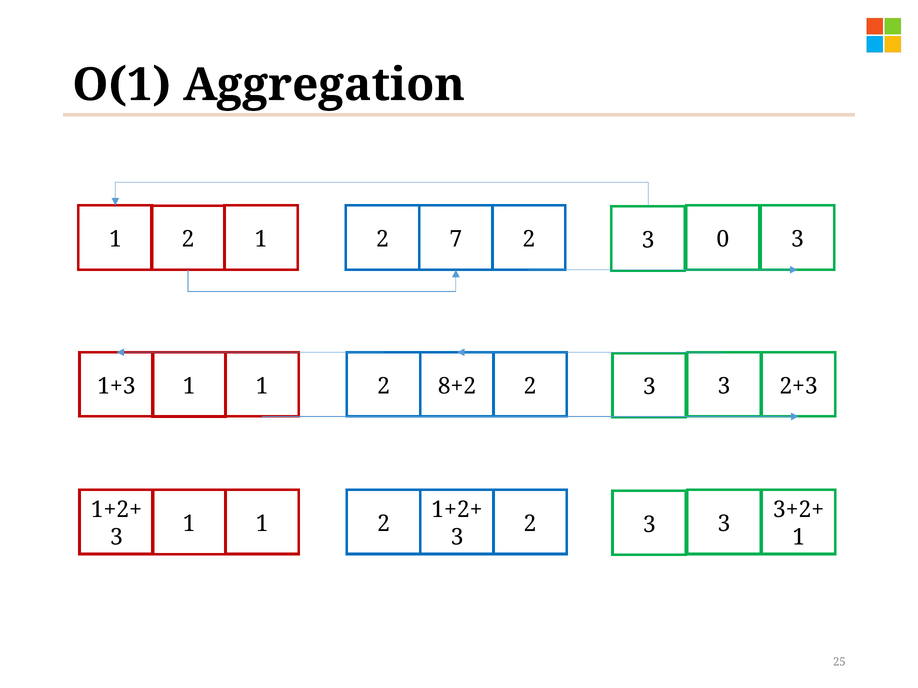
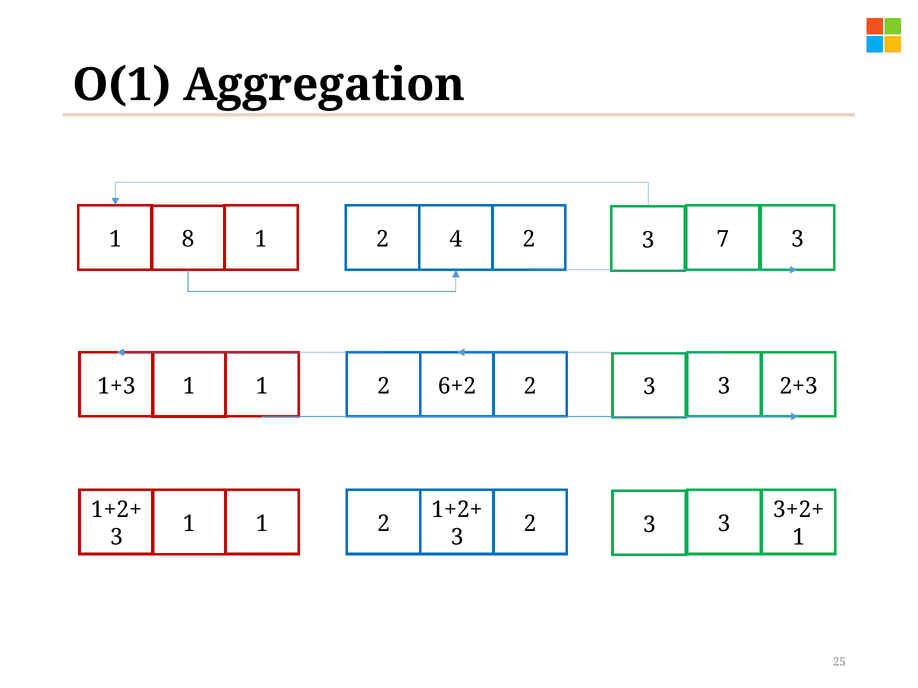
2 at (188, 239): 2 -> 8
7: 7 -> 4
0: 0 -> 7
8+2: 8+2 -> 6+2
